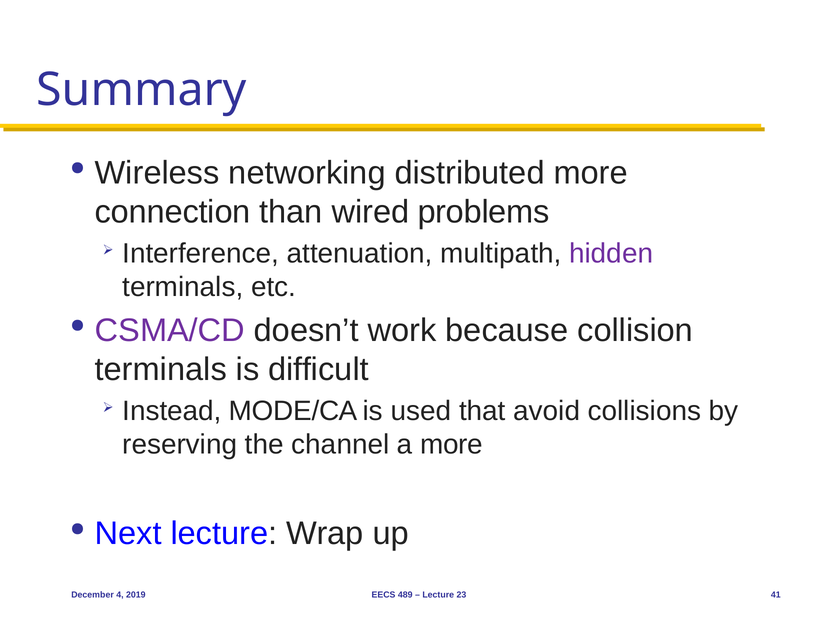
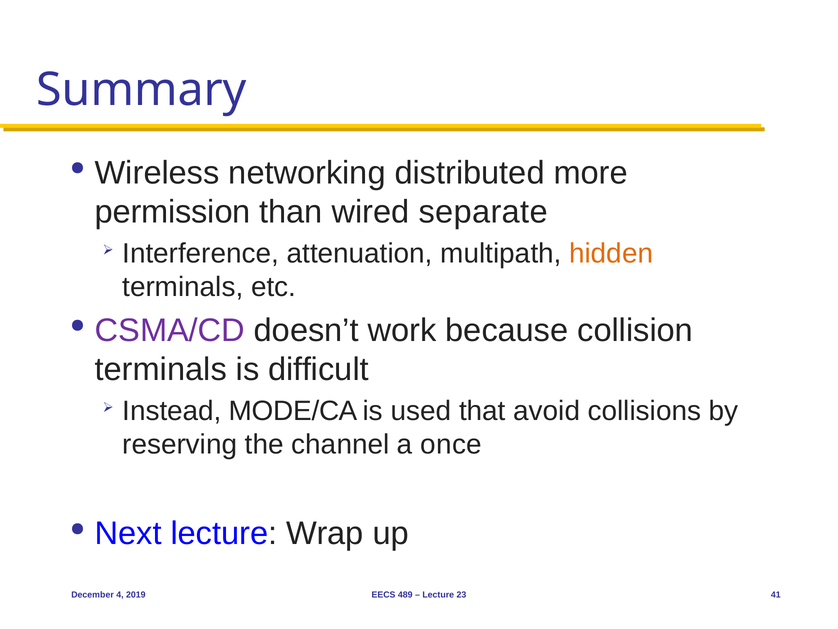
connection: connection -> permission
problems: problems -> separate
hidden colour: purple -> orange
a more: more -> once
